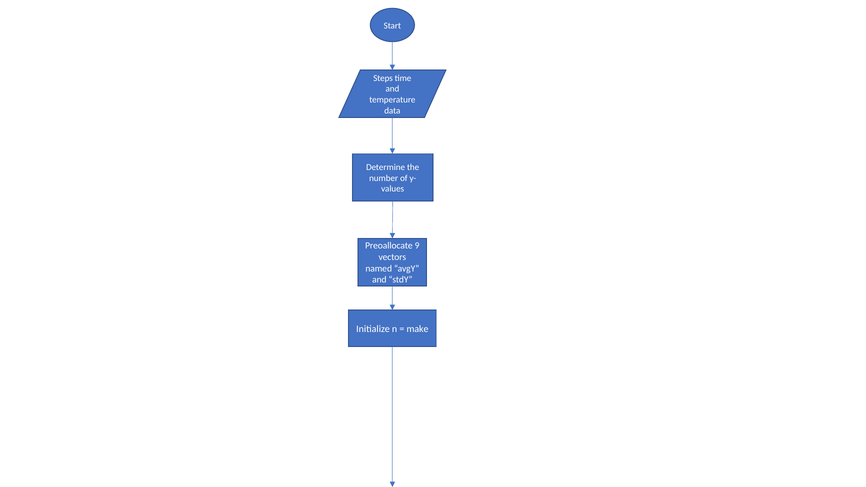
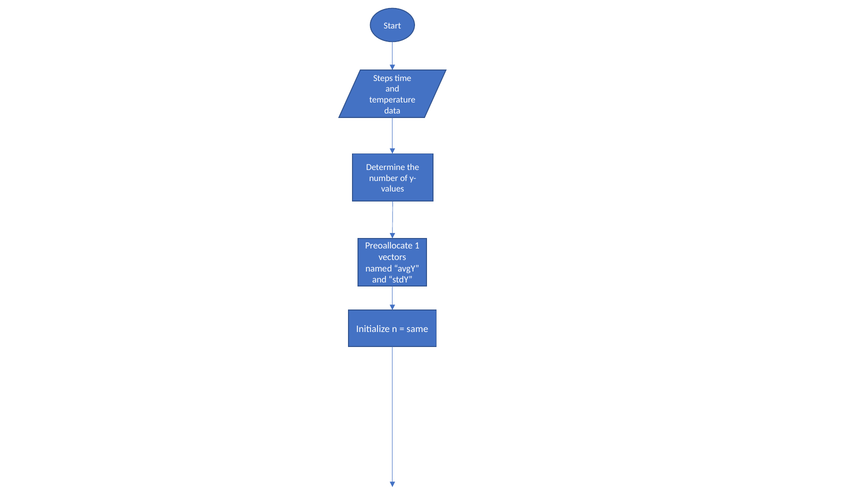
9: 9 -> 1
make: make -> same
